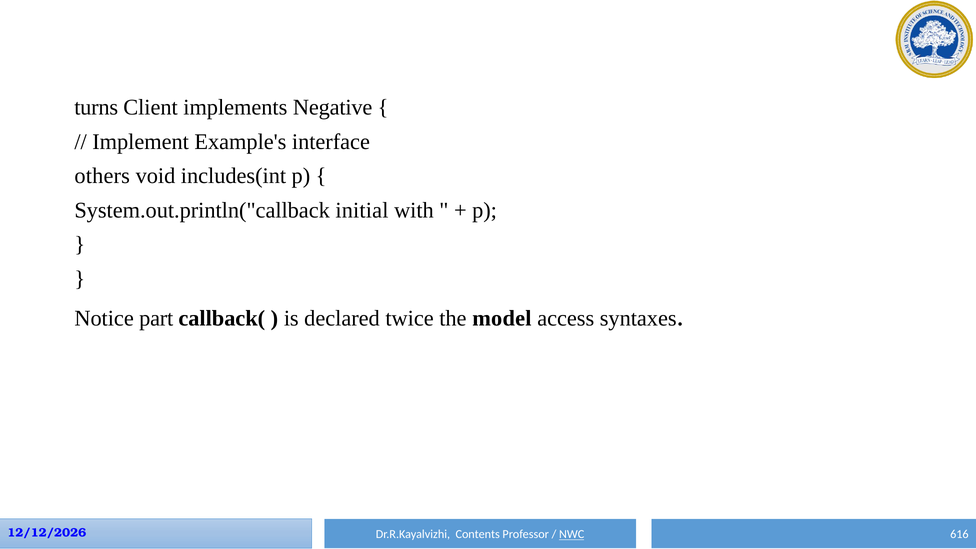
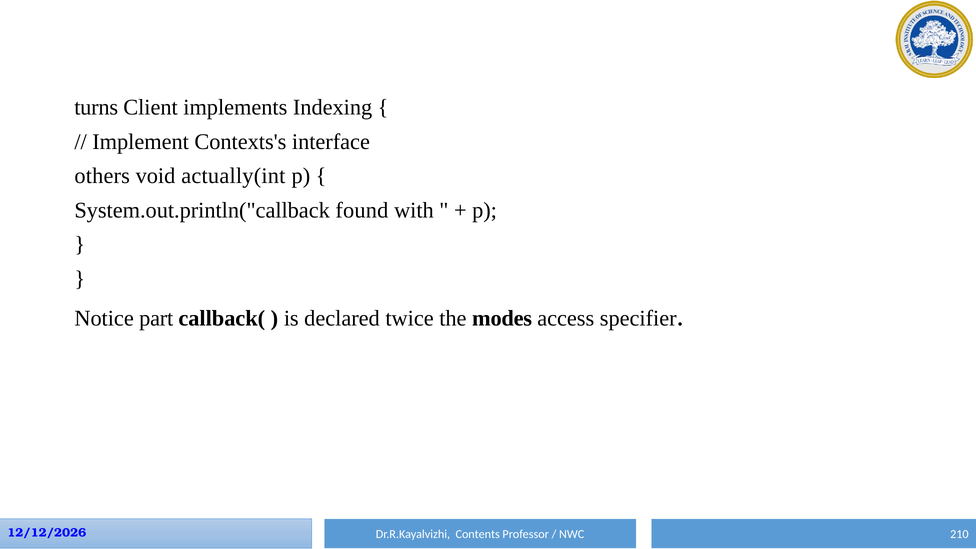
Negative: Negative -> Indexing
Example's: Example's -> Contexts's
includes(int: includes(int -> actually(int
initial: initial -> found
model: model -> modes
syntaxes: syntaxes -> specifier
616: 616 -> 210
NWC underline: present -> none
